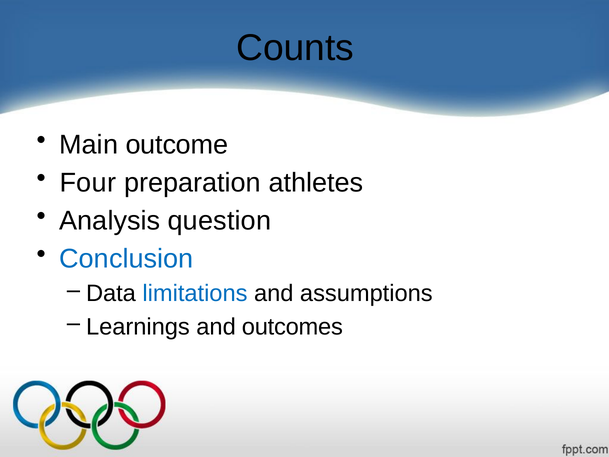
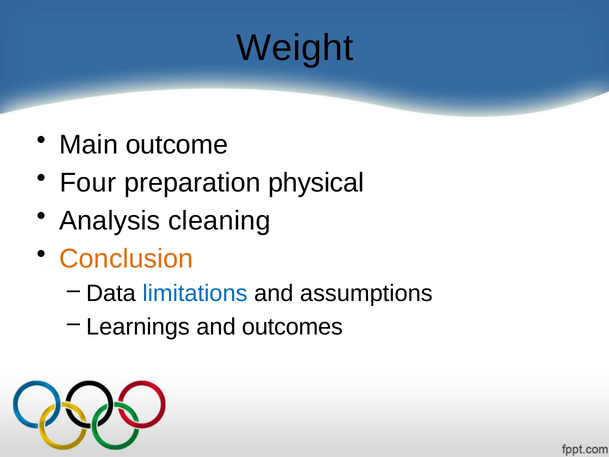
Counts: Counts -> Weight
athletes: athletes -> physical
question: question -> cleaning
Conclusion colour: blue -> orange
